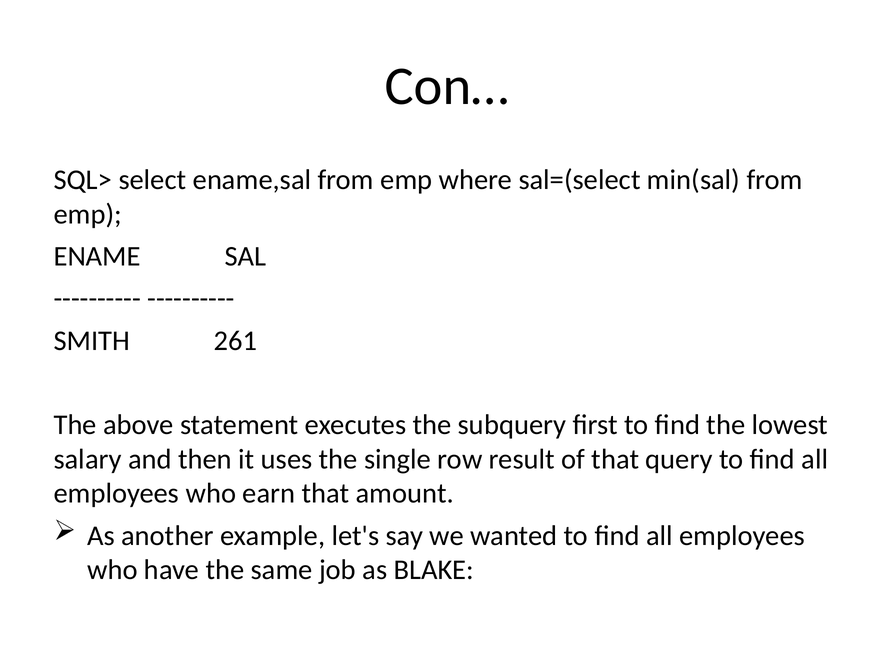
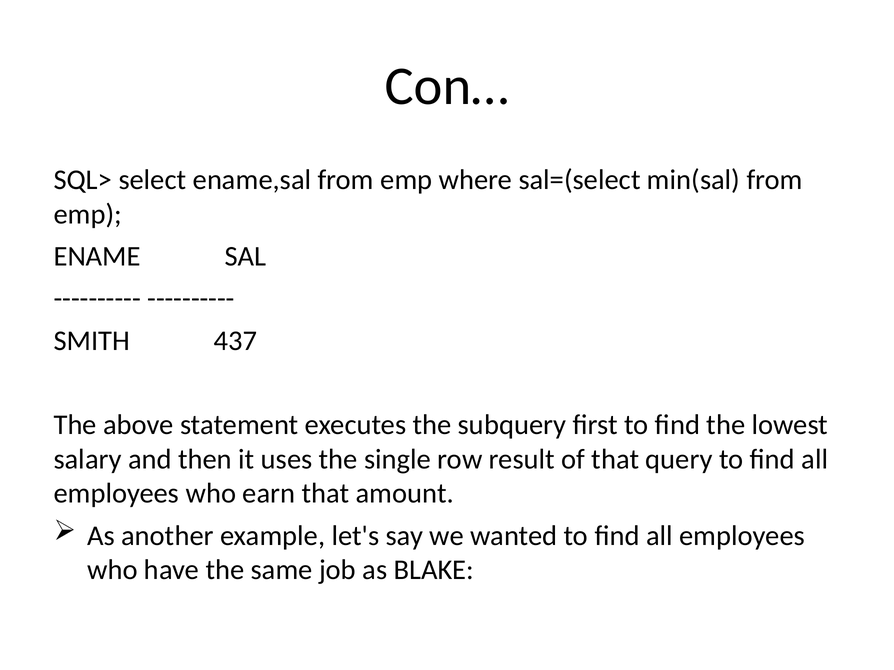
261: 261 -> 437
